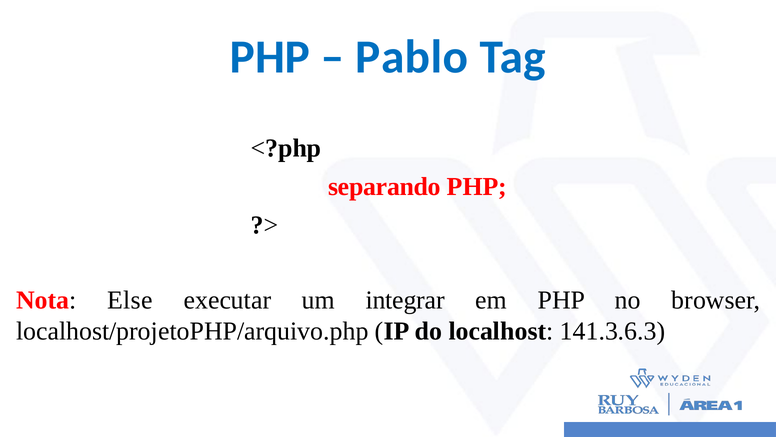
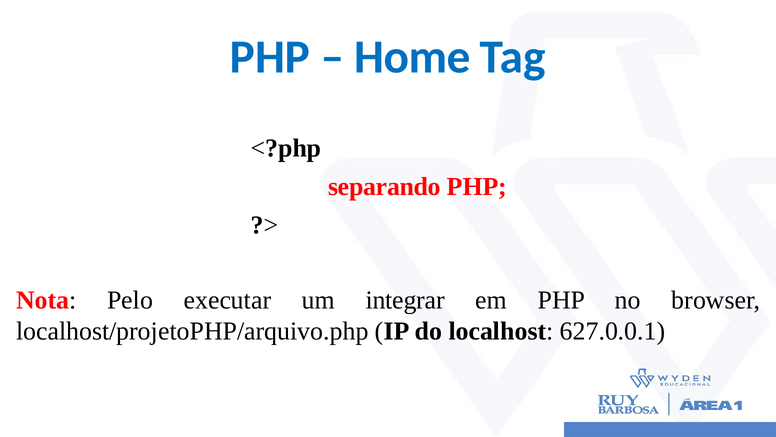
Pablo: Pablo -> Home
Else: Else -> Pelo
141.3.6.3: 141.3.6.3 -> 627.0.0.1
